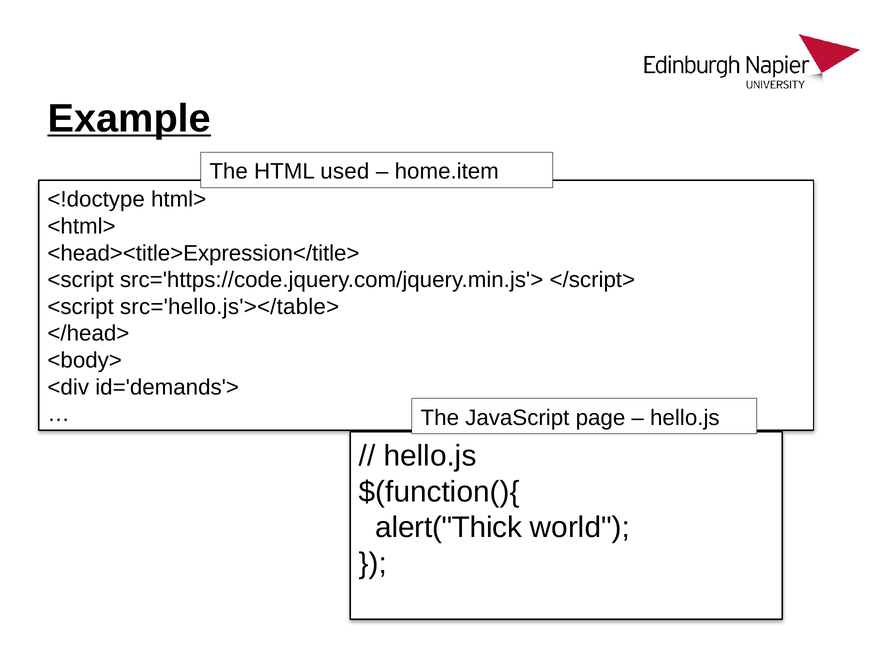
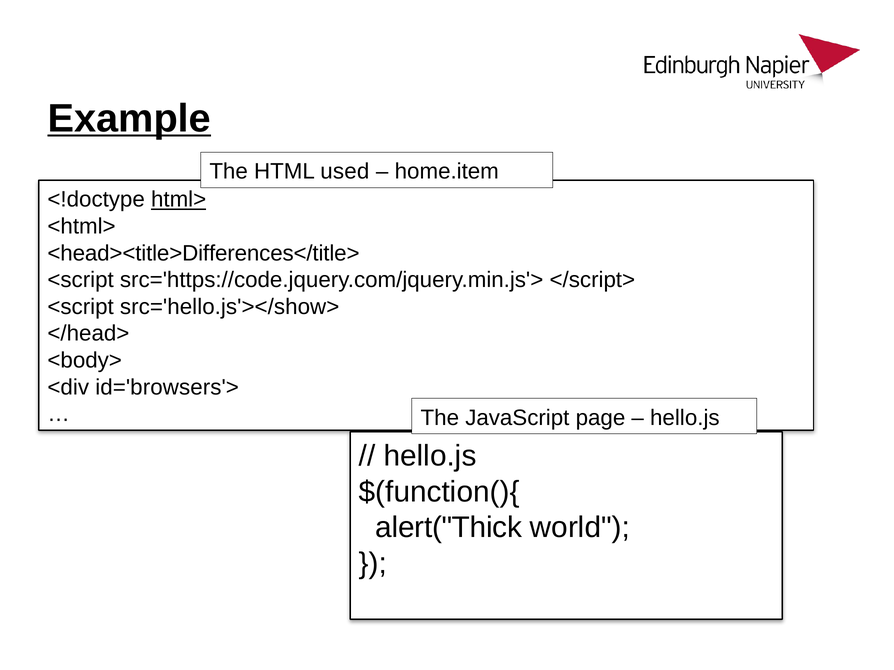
html> underline: none -> present
<head><title>Expression</title>: <head><title>Expression</title> -> <head><title>Differences</title>
src='hello.js'></table>: src='hello.js'></table> -> src='hello.js'></show>
id='demands'>: id='demands'> -> id='browsers'>
